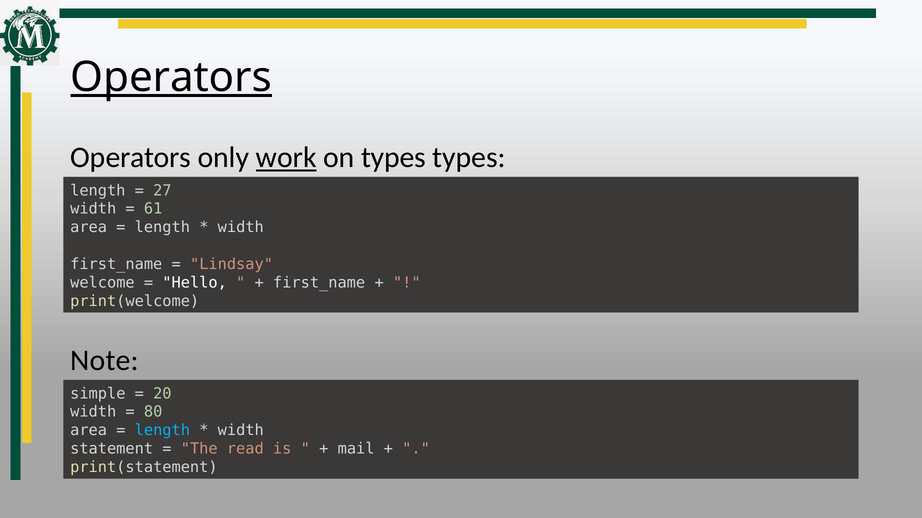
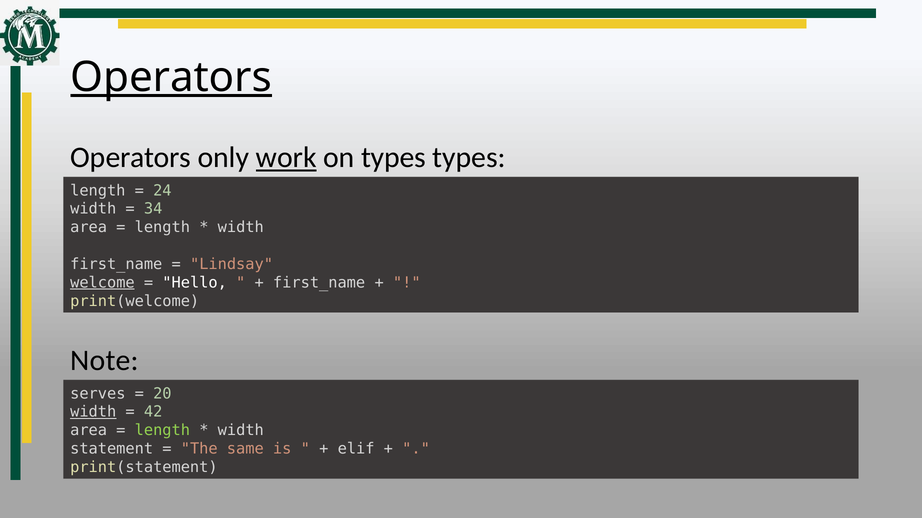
27: 27 -> 24
61: 61 -> 34
welcome underline: none -> present
simple: simple -> serves
width at (93, 412) underline: none -> present
80: 80 -> 42
length at (162, 431) colour: light blue -> light green
read: read -> same
mail: mail -> elif
